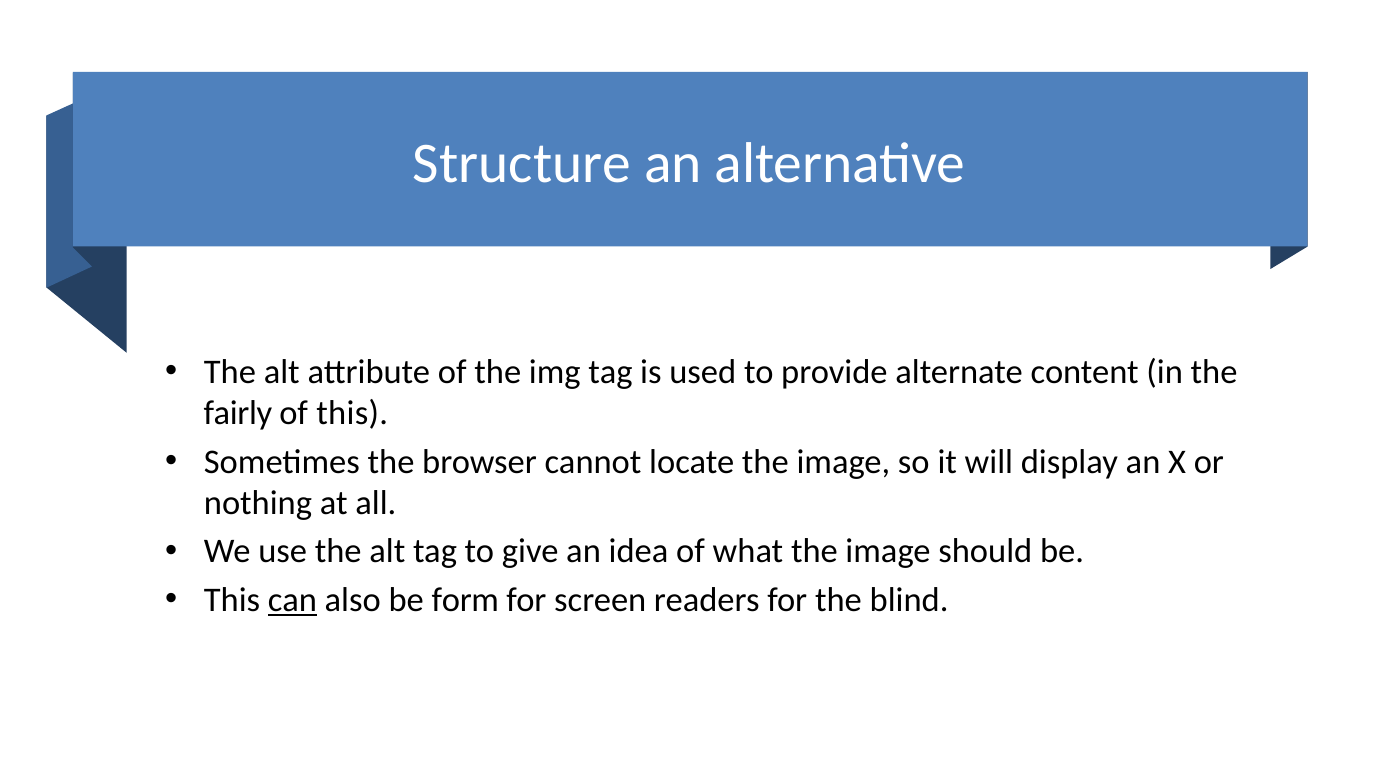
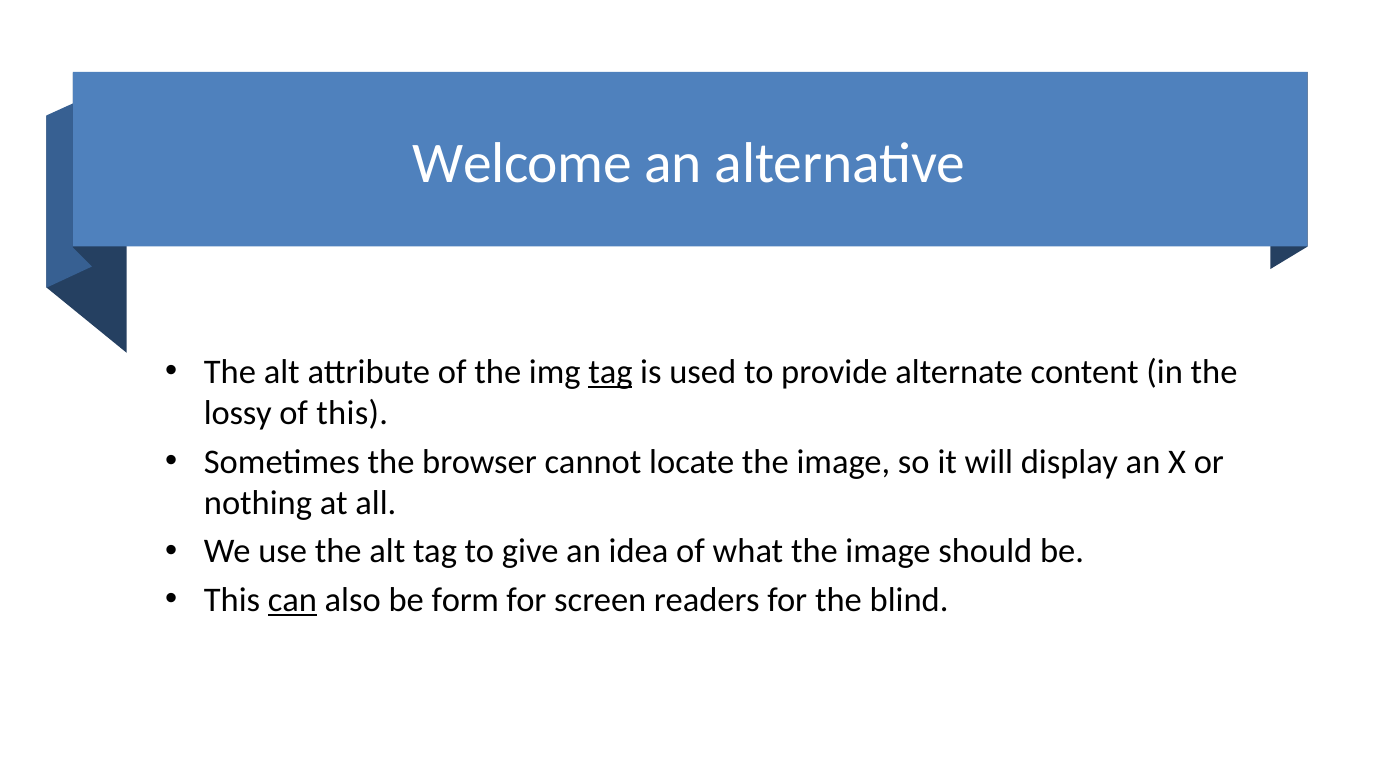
Structure: Structure -> Welcome
tag at (610, 372) underline: none -> present
fairly: fairly -> lossy
